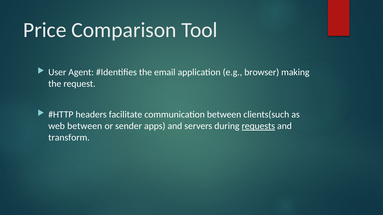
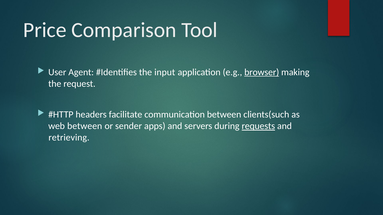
email: email -> input
browser underline: none -> present
transform: transform -> retrieving
